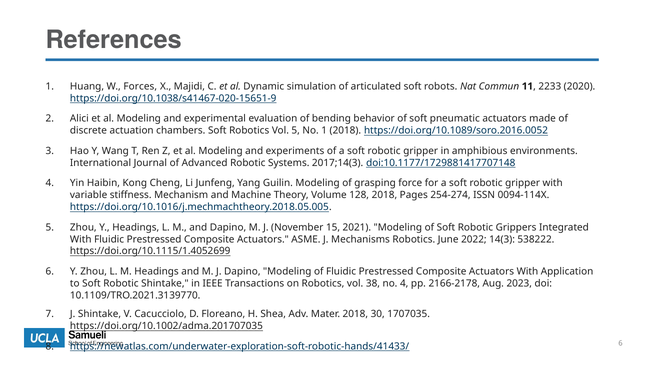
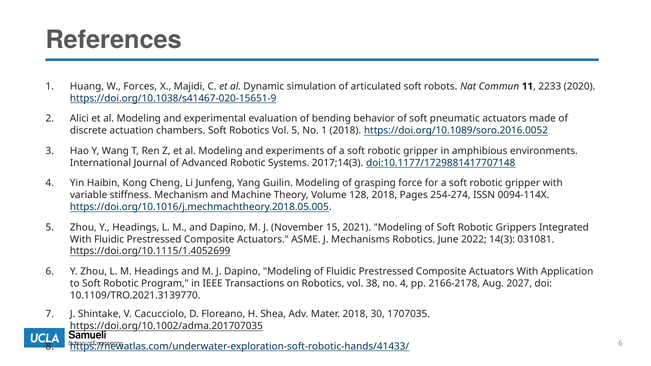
538222: 538222 -> 031081
Robotic Shintake: Shintake -> Program
2023: 2023 -> 2027
